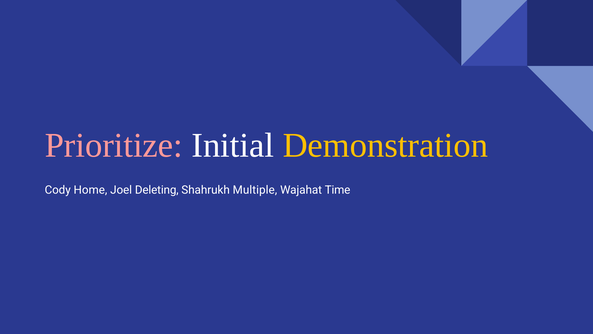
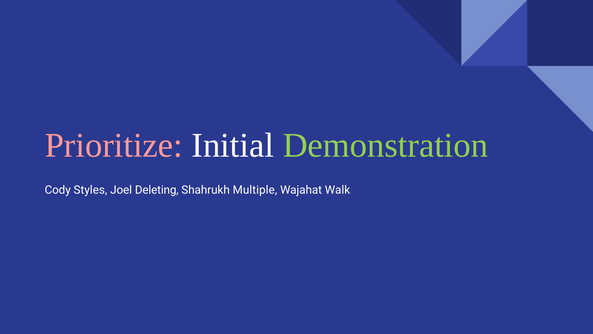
Demonstration colour: yellow -> light green
Home: Home -> Styles
Time: Time -> Walk
